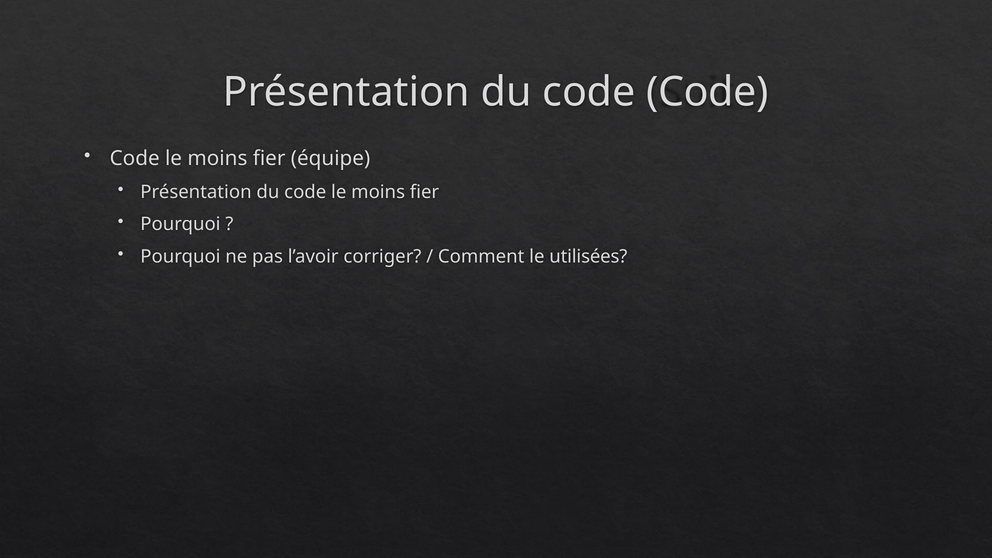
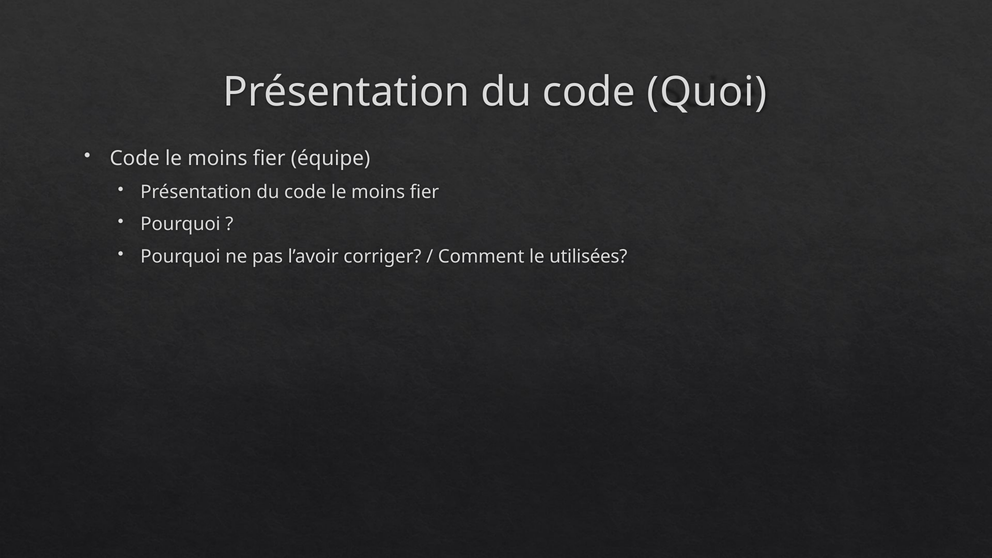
code Code: Code -> Quoi
